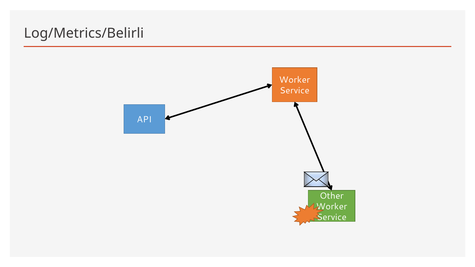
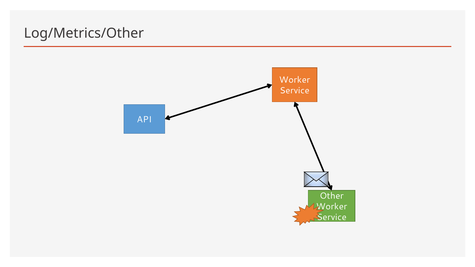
Log/Metrics/Belirli: Log/Metrics/Belirli -> Log/Metrics/Other
